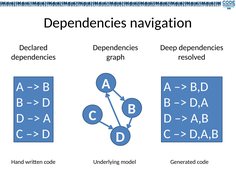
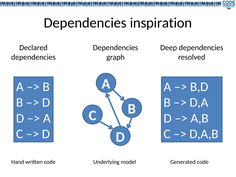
navigation: navigation -> inspiration
